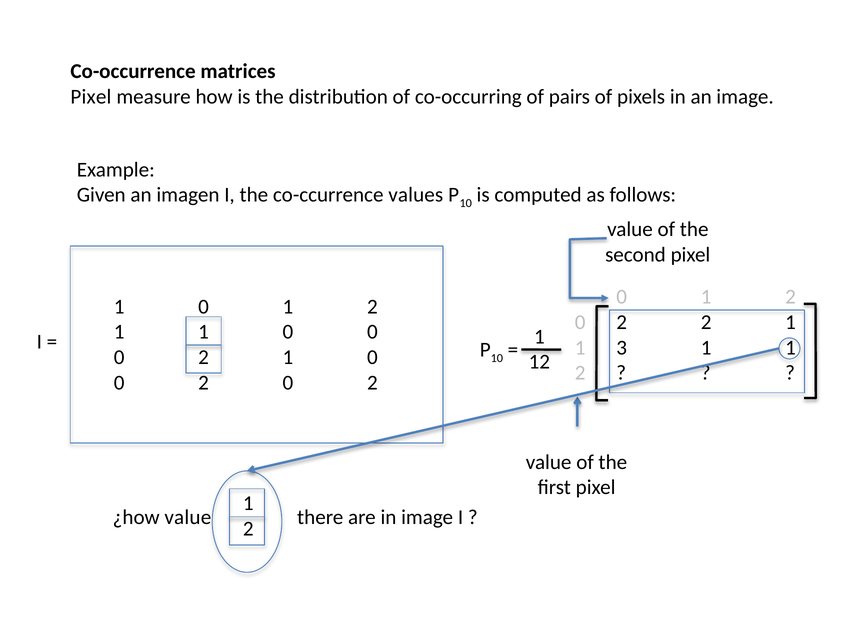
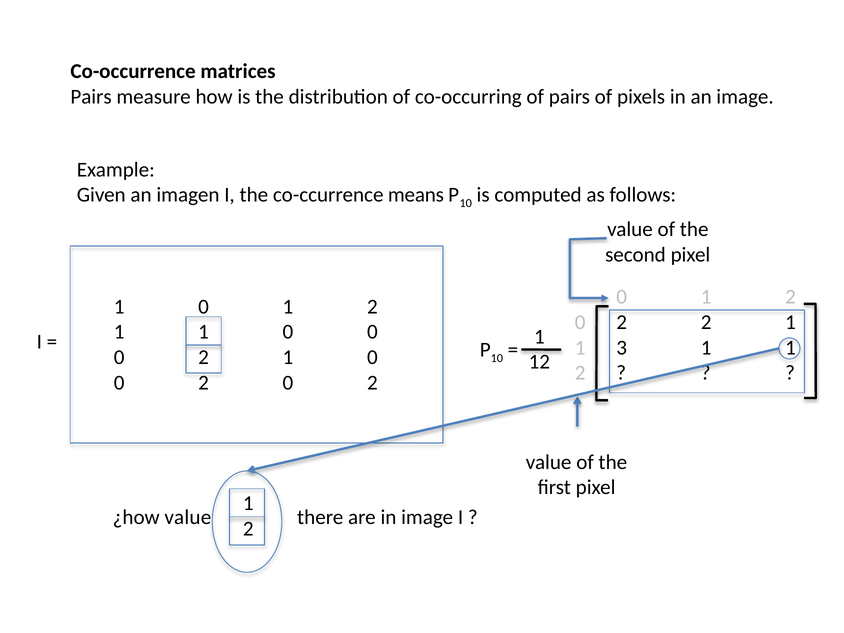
Pixel at (91, 97): Pixel -> Pairs
values: values -> means
